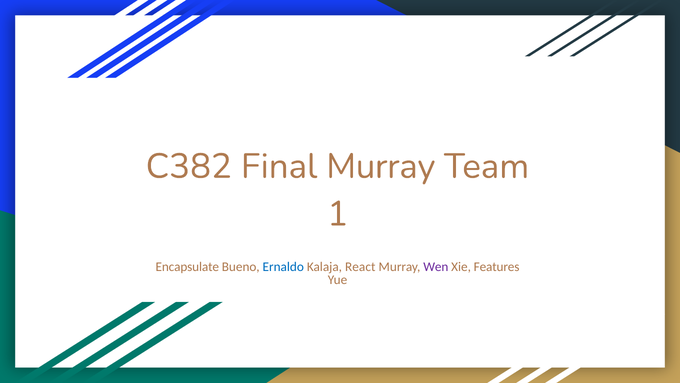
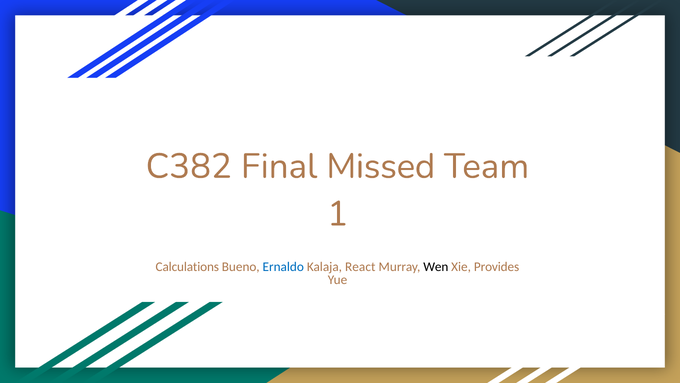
Final Murray: Murray -> Missed
Encapsulate: Encapsulate -> Calculations
Wen colour: purple -> black
Features: Features -> Provides
